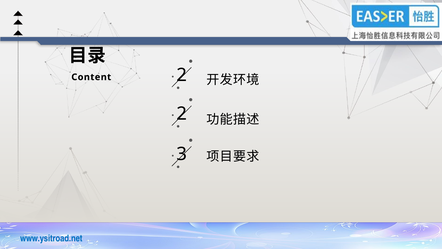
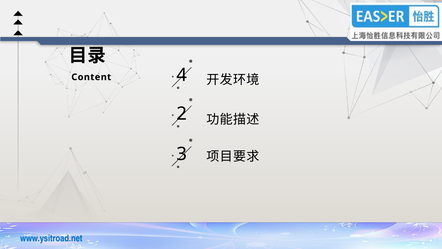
Content 2: 2 -> 4
